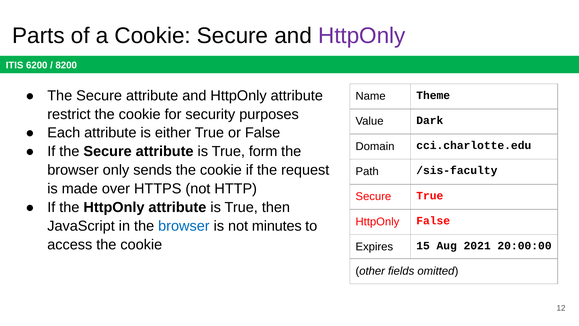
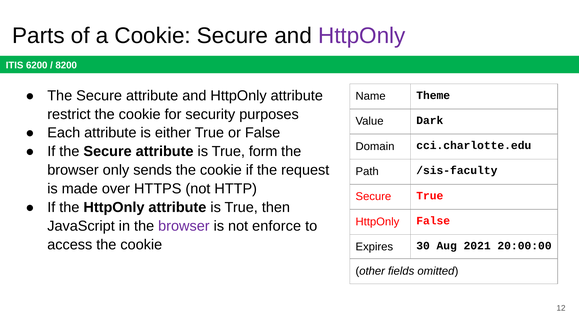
browser at (184, 226) colour: blue -> purple
minutes: minutes -> enforce
15: 15 -> 30
